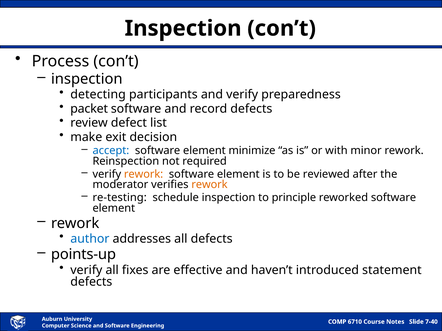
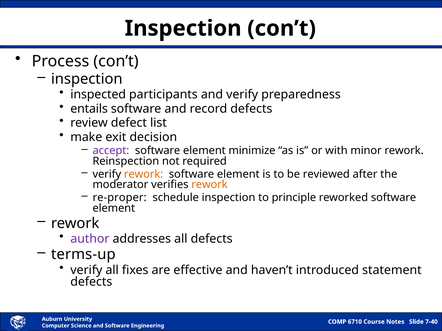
detecting: detecting -> inspected
packet: packet -> entails
accept colour: blue -> purple
re-testing: re-testing -> re-proper
author colour: blue -> purple
points-up: points-up -> terms-up
